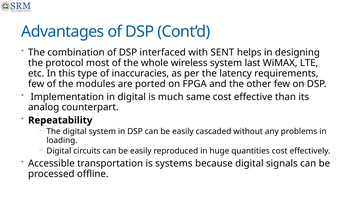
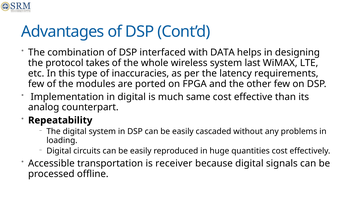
SENT: SENT -> DATA
most: most -> takes
systems: systems -> receiver
